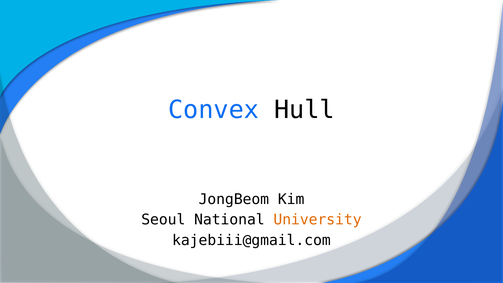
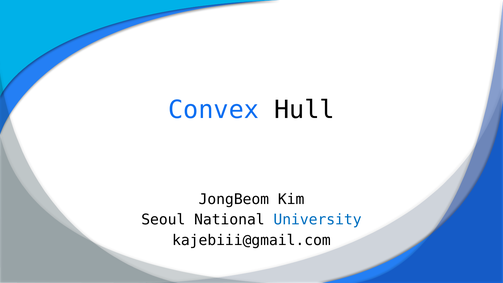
University colour: orange -> blue
